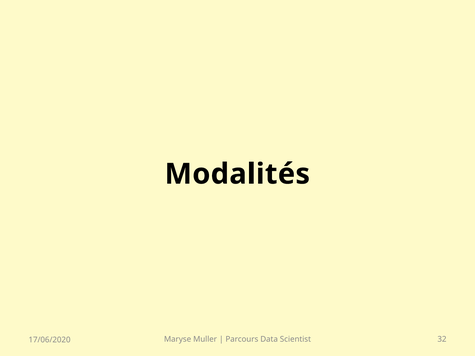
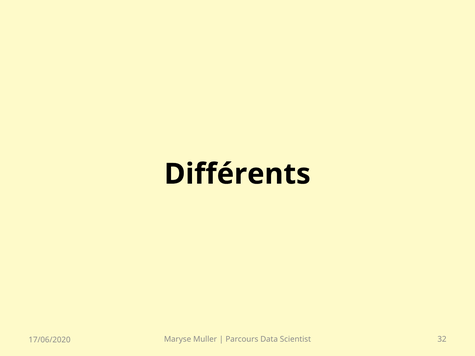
Modalités: Modalités -> Différents
